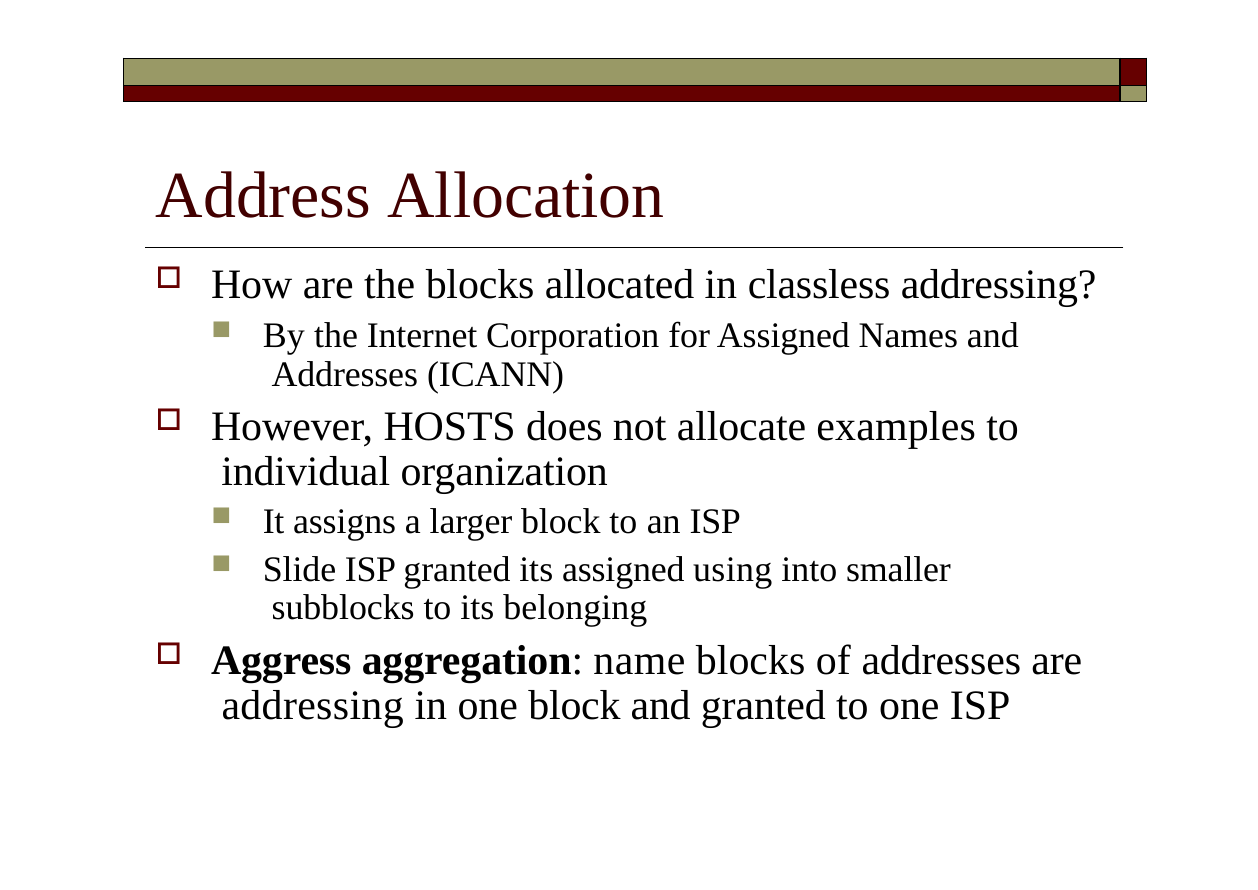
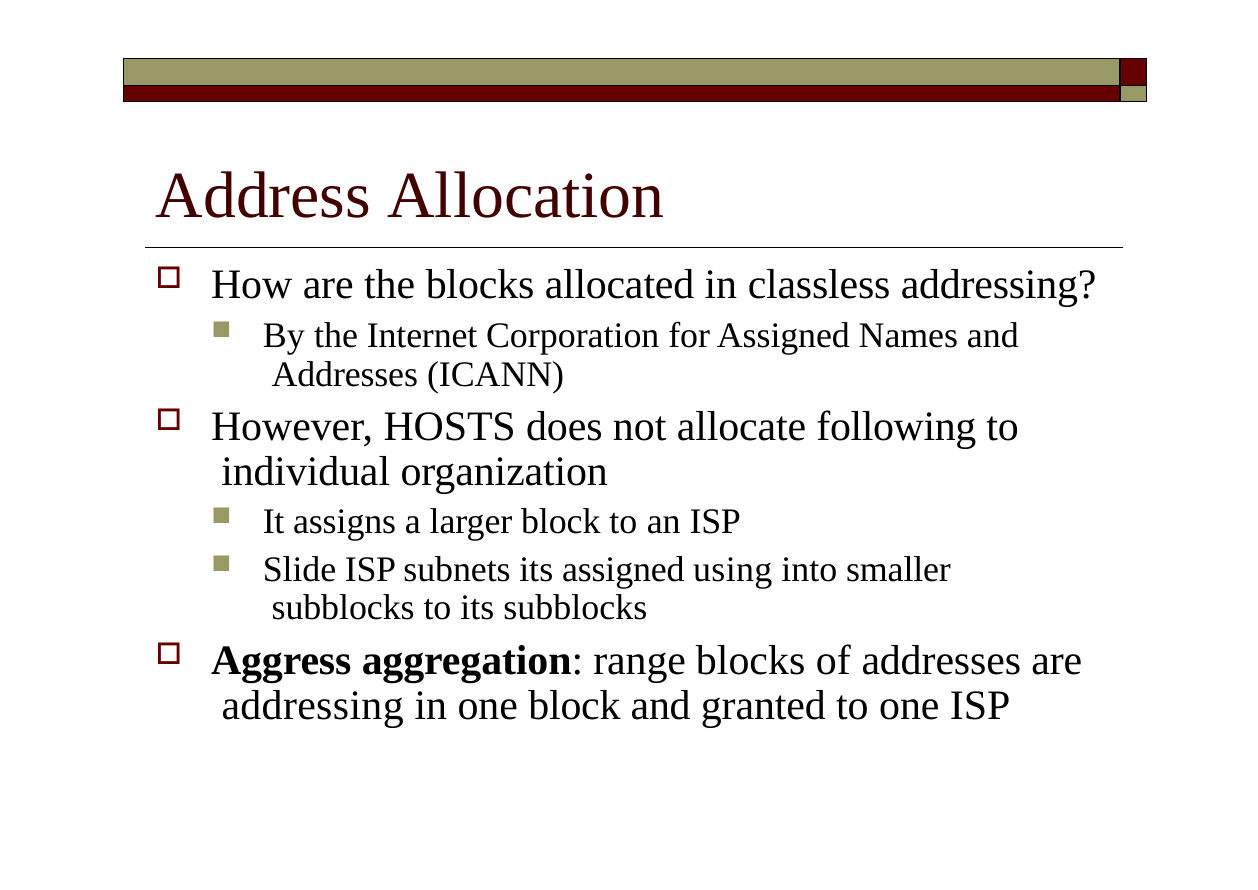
examples: examples -> following
ISP granted: granted -> subnets
its belonging: belonging -> subblocks
name: name -> range
